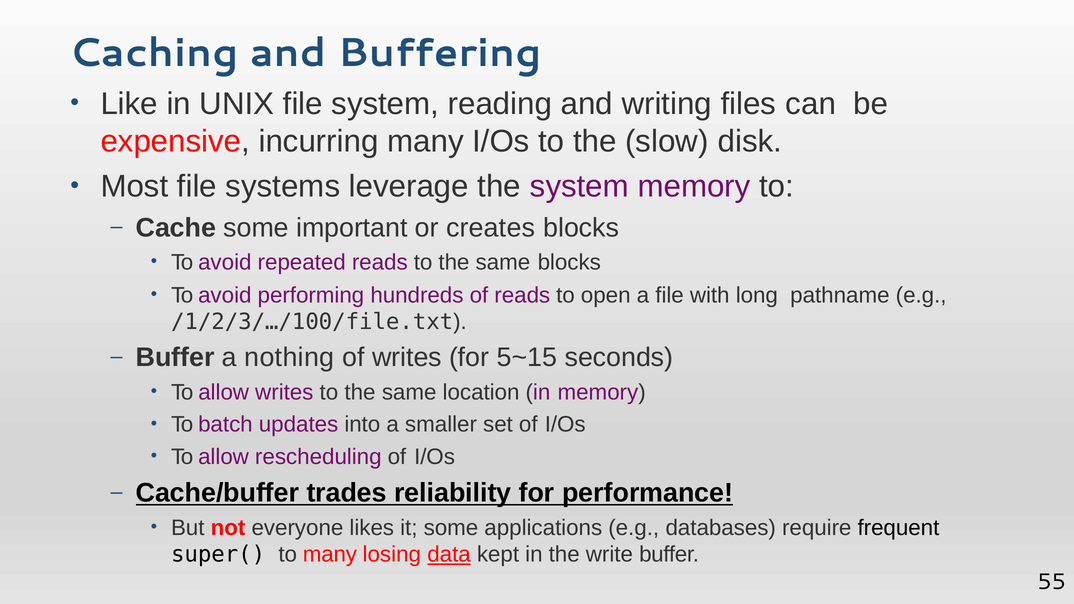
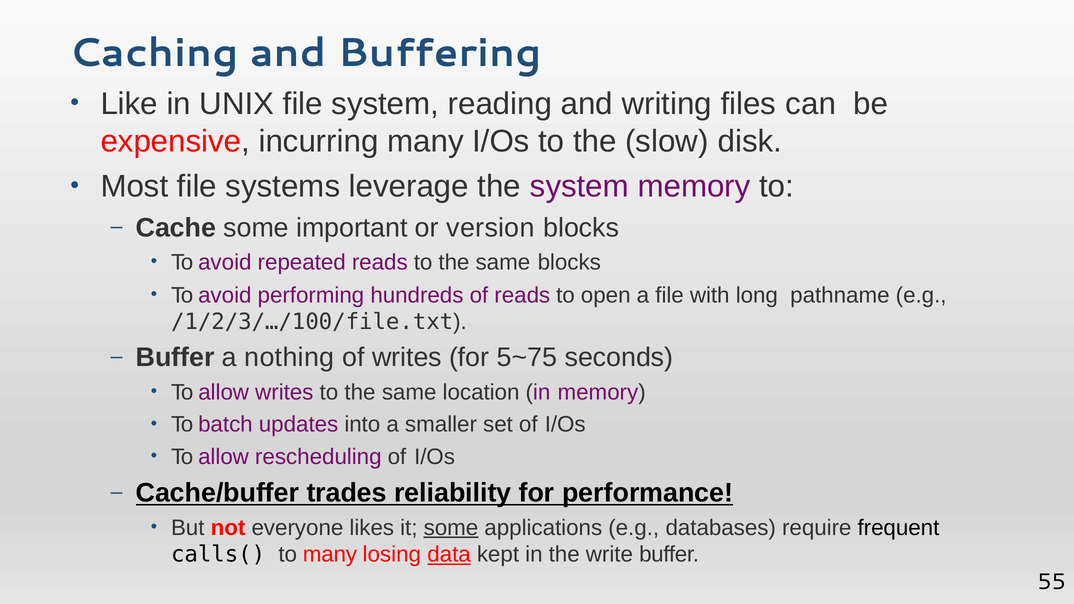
creates: creates -> version
5~15: 5~15 -> 5~75
some at (451, 528) underline: none -> present
super(: super( -> calls(
